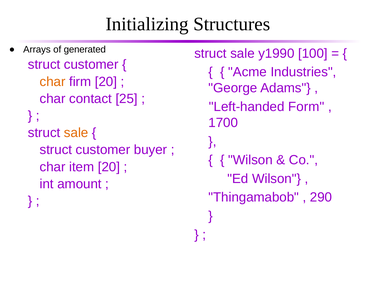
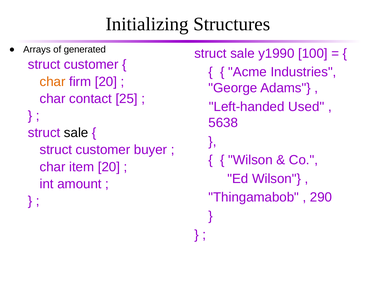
Form: Form -> Used
1700: 1700 -> 5638
sale at (76, 133) colour: orange -> black
